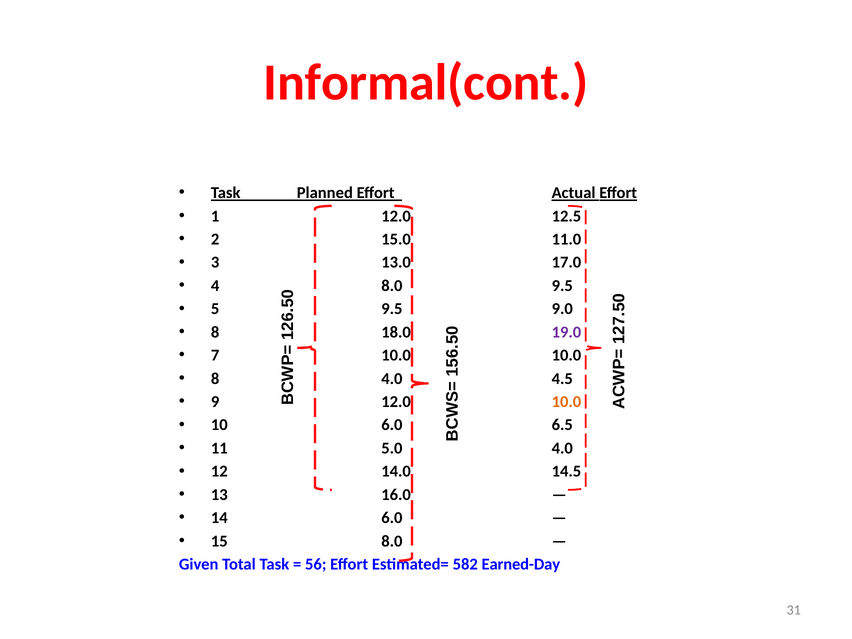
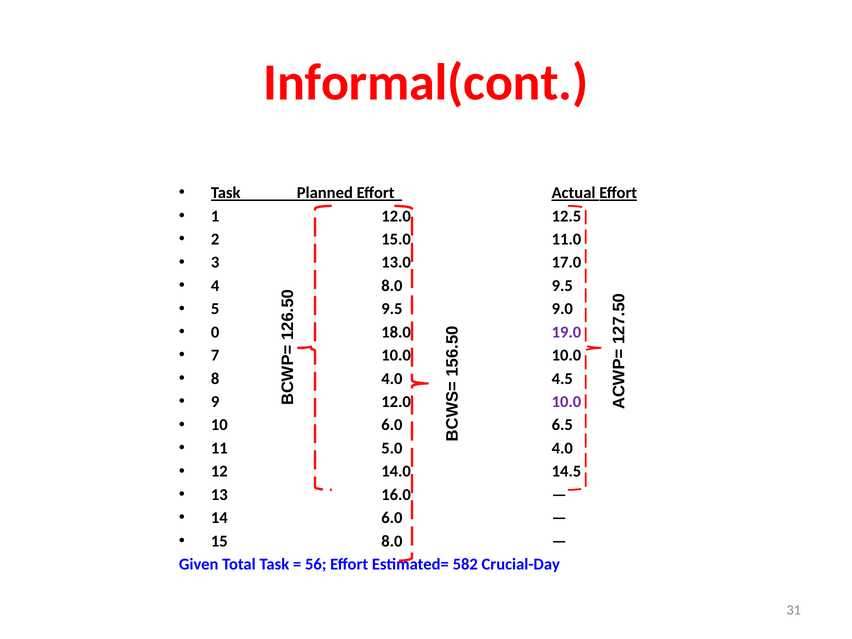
8 at (215, 332): 8 -> 0
10.0 at (566, 402) colour: orange -> purple
Earned-Day: Earned-Day -> Crucial-Day
